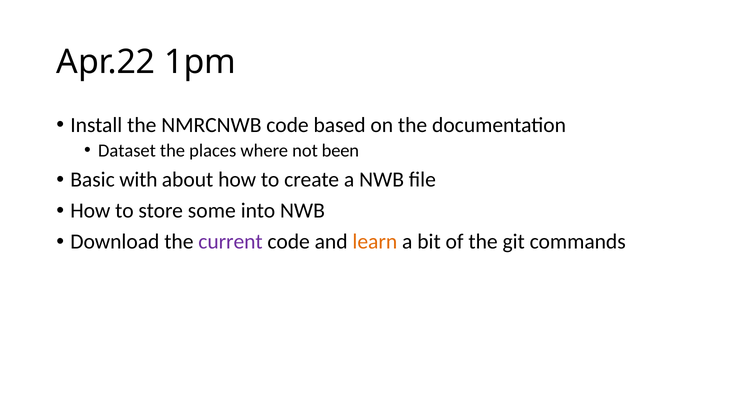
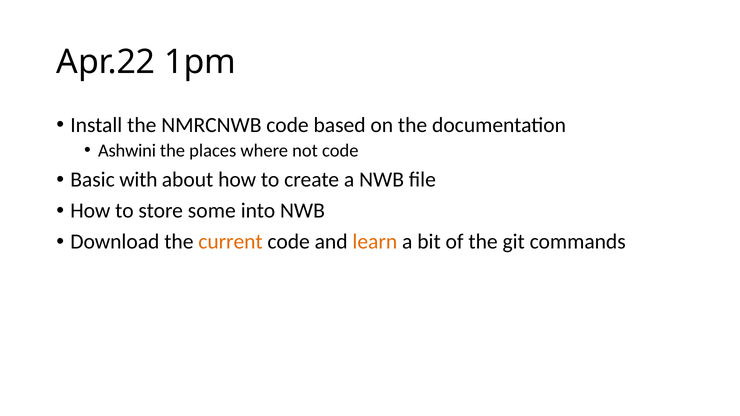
Dataset: Dataset -> Ashwini
not been: been -> code
current colour: purple -> orange
